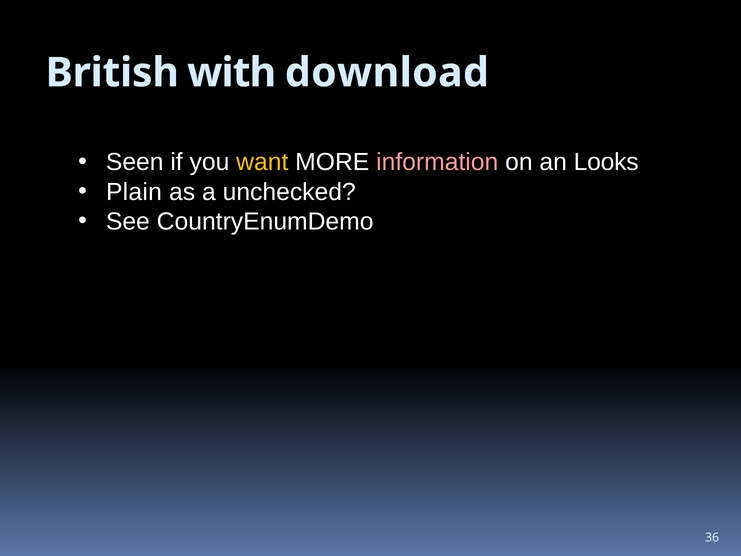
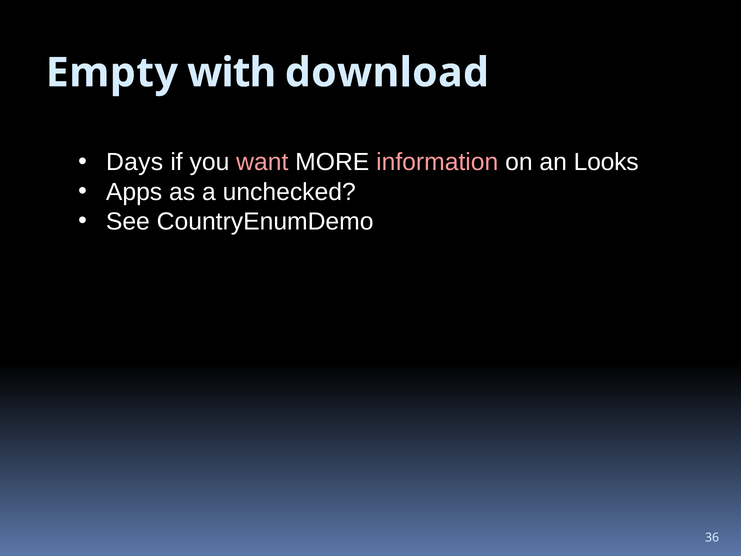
British: British -> Empty
Seen: Seen -> Days
want colour: yellow -> pink
Plain: Plain -> Apps
